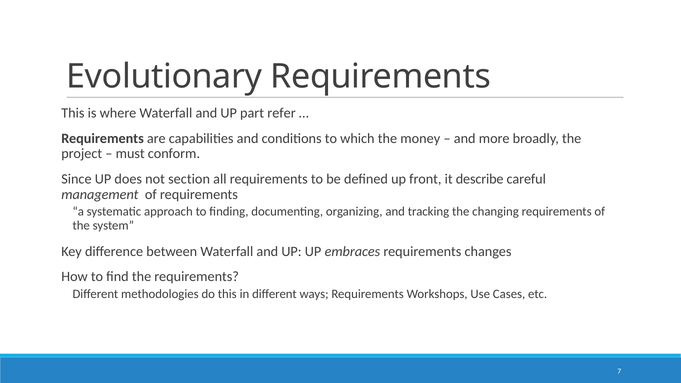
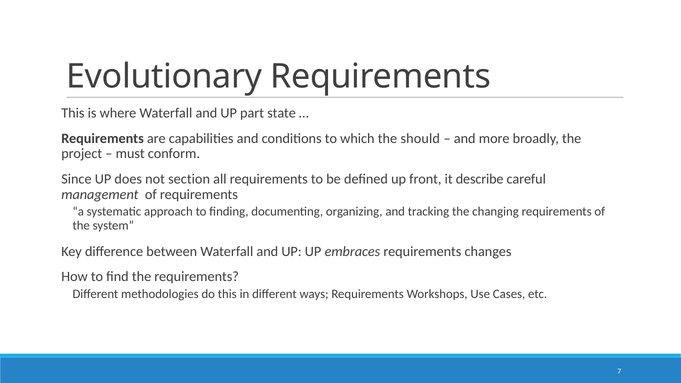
refer: refer -> state
money: money -> should
